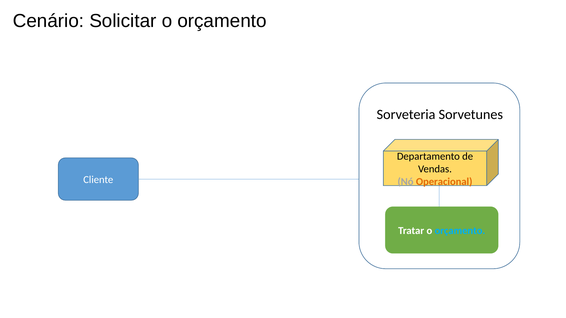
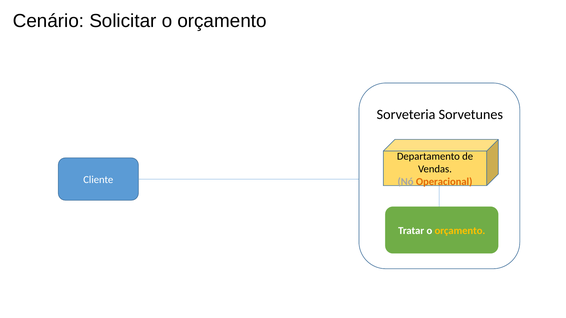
orçamento at (460, 231) colour: light blue -> yellow
